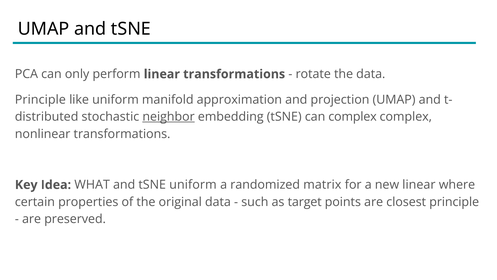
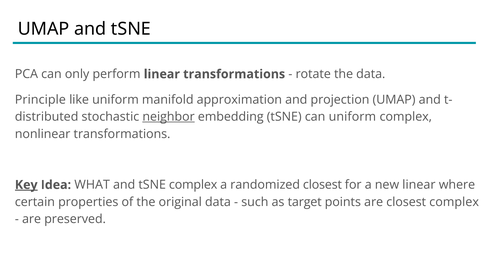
can complex: complex -> uniform
Key underline: none -> present
tSNE uniform: uniform -> complex
randomized matrix: matrix -> closest
closest principle: principle -> complex
